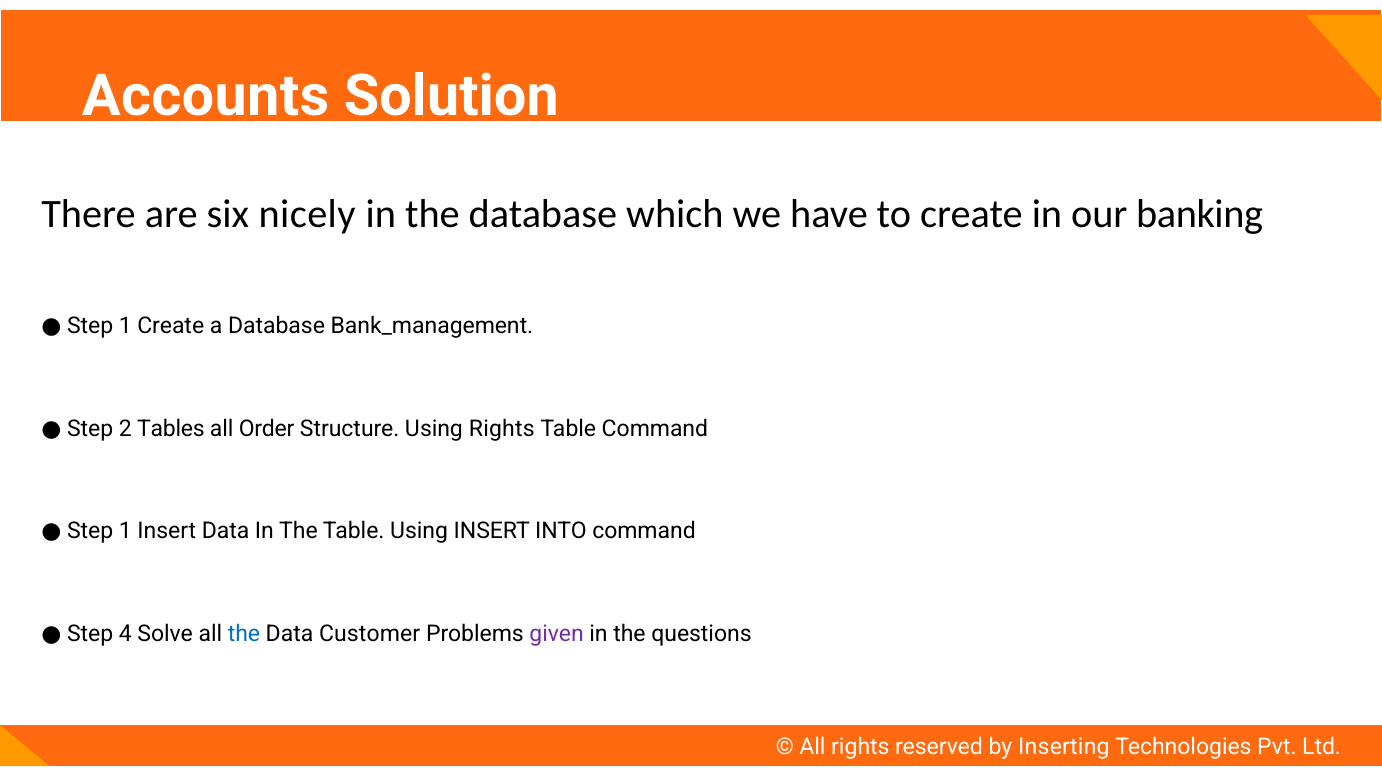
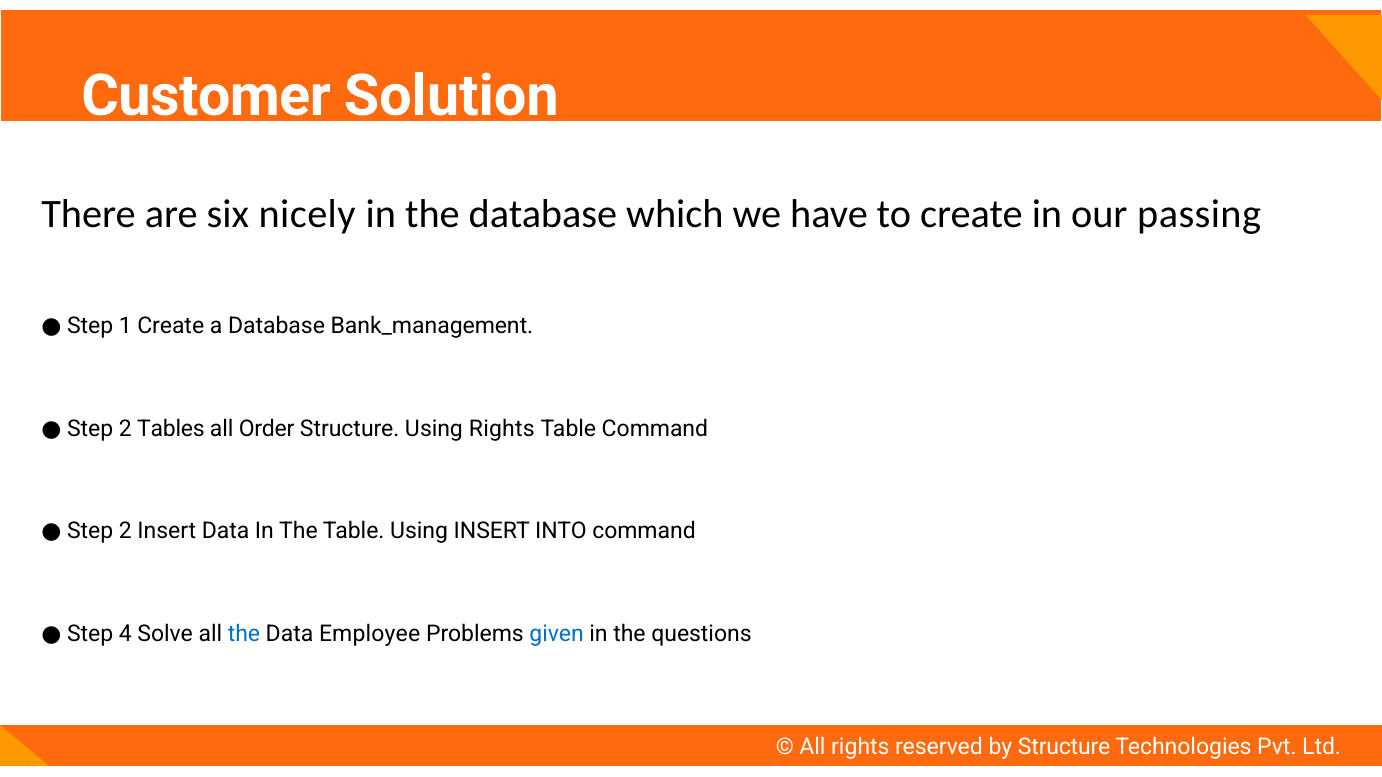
Accounts: Accounts -> Customer
banking: banking -> passing
1 at (125, 531): 1 -> 2
Customer: Customer -> Employee
given colour: purple -> blue
by Inserting: Inserting -> Structure
